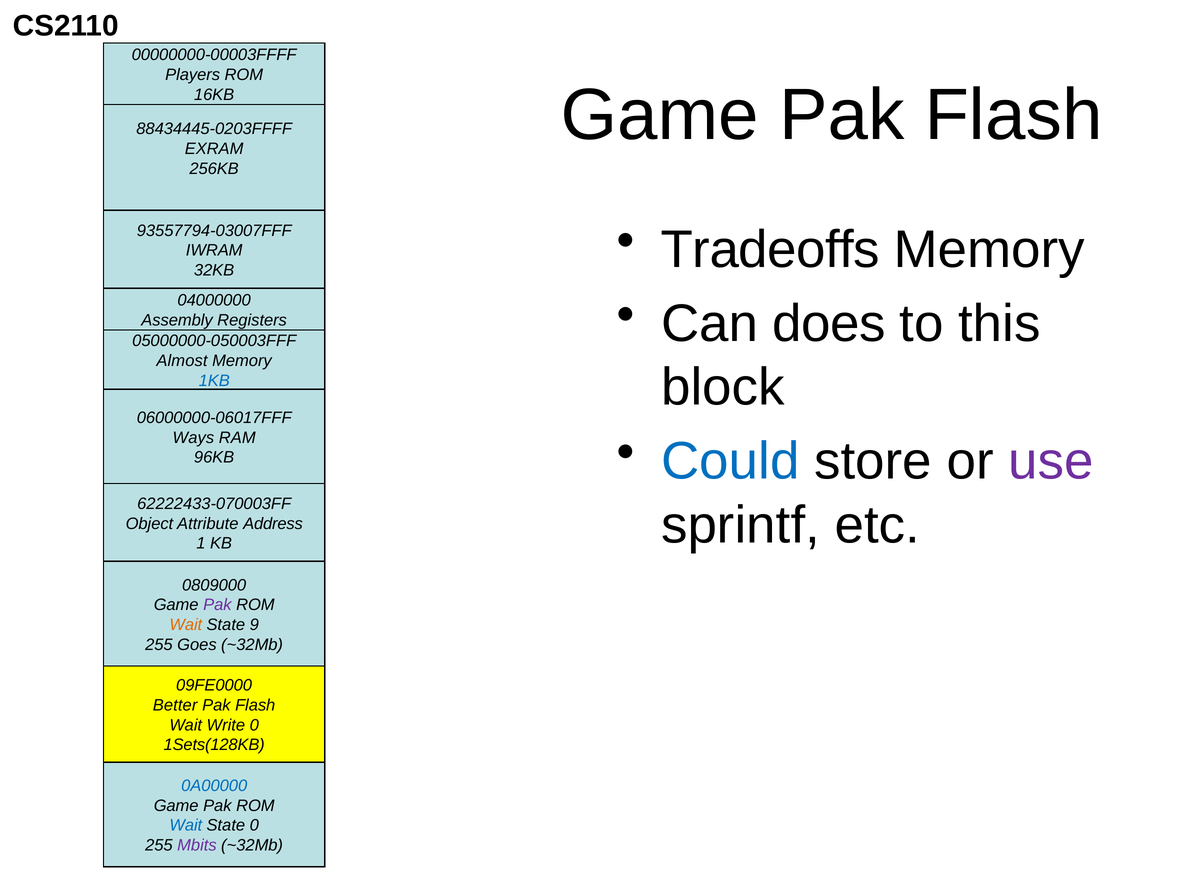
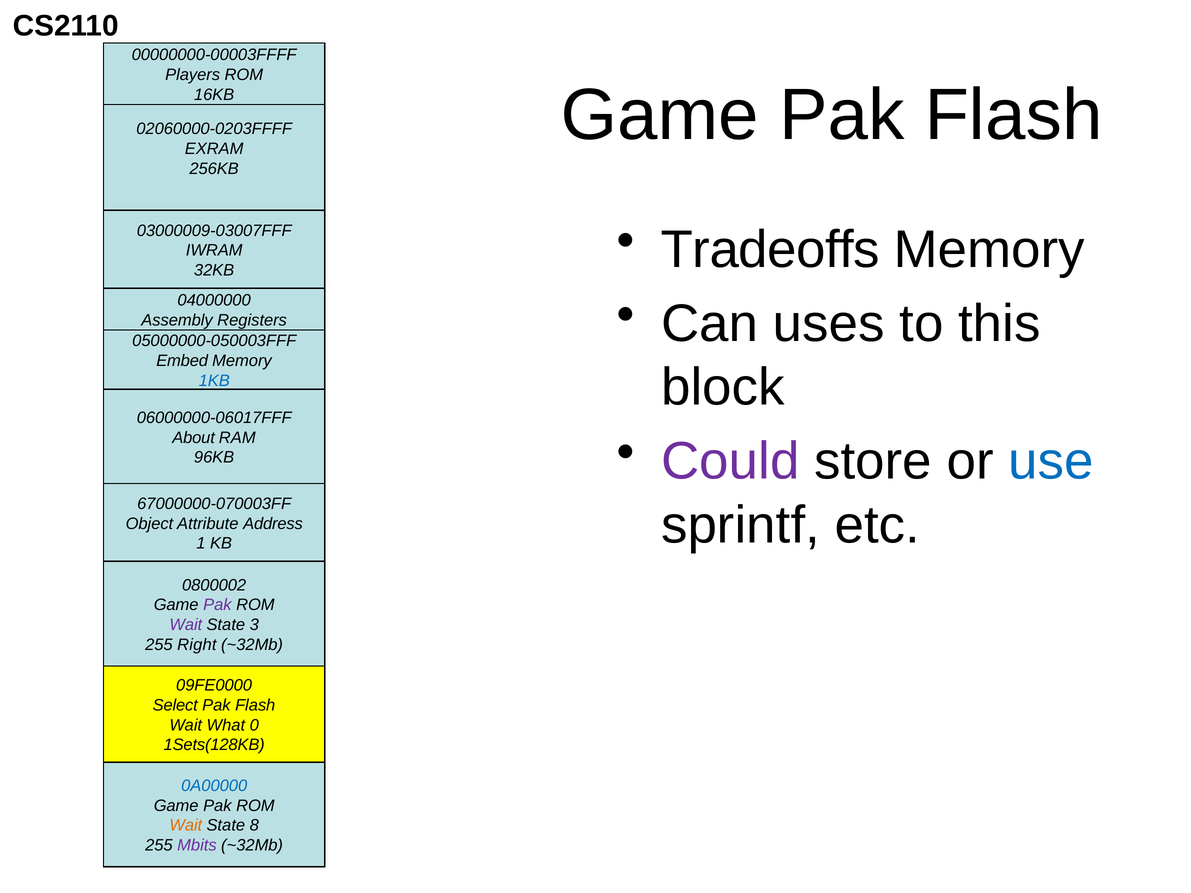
88434445-0203FFFF: 88434445-0203FFFF -> 02060000-0203FFFF
93557794-03007FFF: 93557794-03007FFF -> 03000009-03007FFF
does: does -> uses
Almost: Almost -> Embed
Ways: Ways -> About
Could colour: blue -> purple
use colour: purple -> blue
62222433-070003FF: 62222433-070003FF -> 67000000-070003FF
0809000: 0809000 -> 0800002
Wait at (186, 625) colour: orange -> purple
9: 9 -> 3
Goes: Goes -> Right
Better: Better -> Select
Write: Write -> What
Wait at (186, 826) colour: blue -> orange
State 0: 0 -> 8
